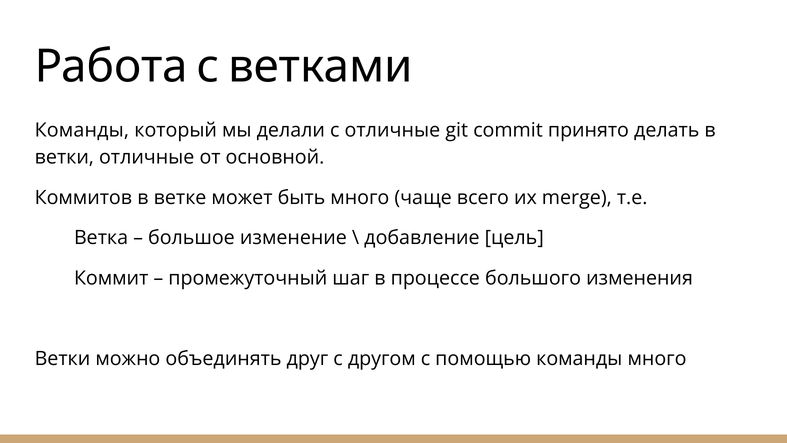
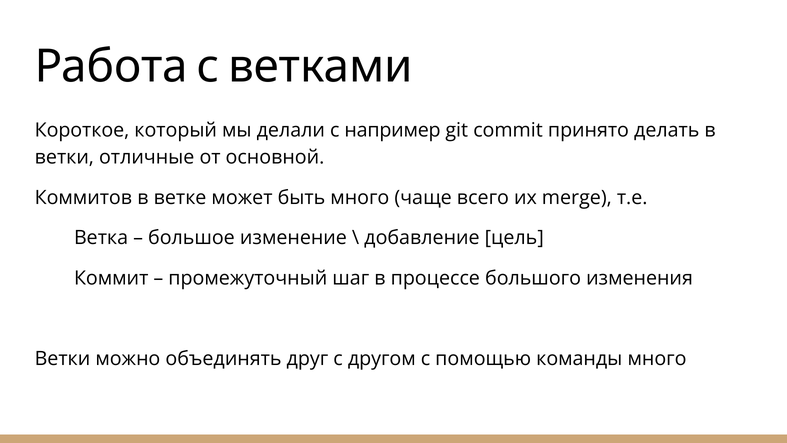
Команды at (82, 130): Команды -> Короткое
с отличные: отличные -> например
